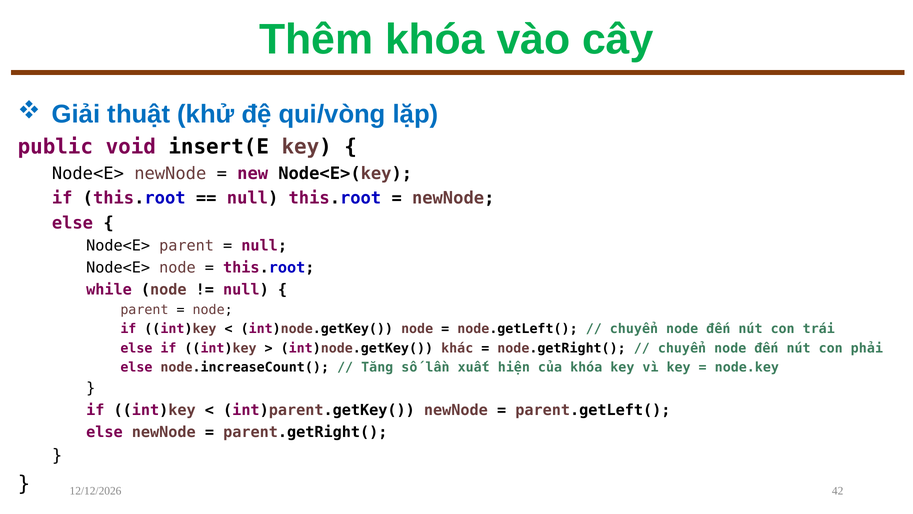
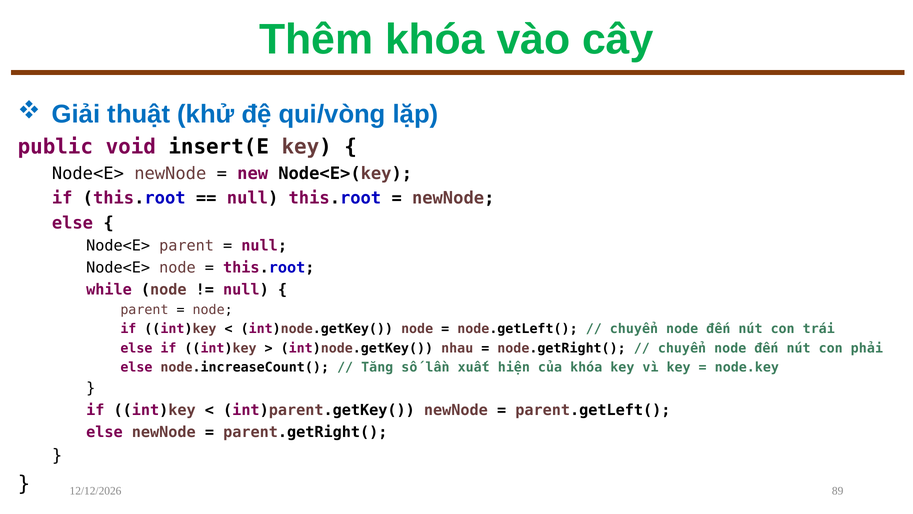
khác: khác -> nhau
42: 42 -> 89
